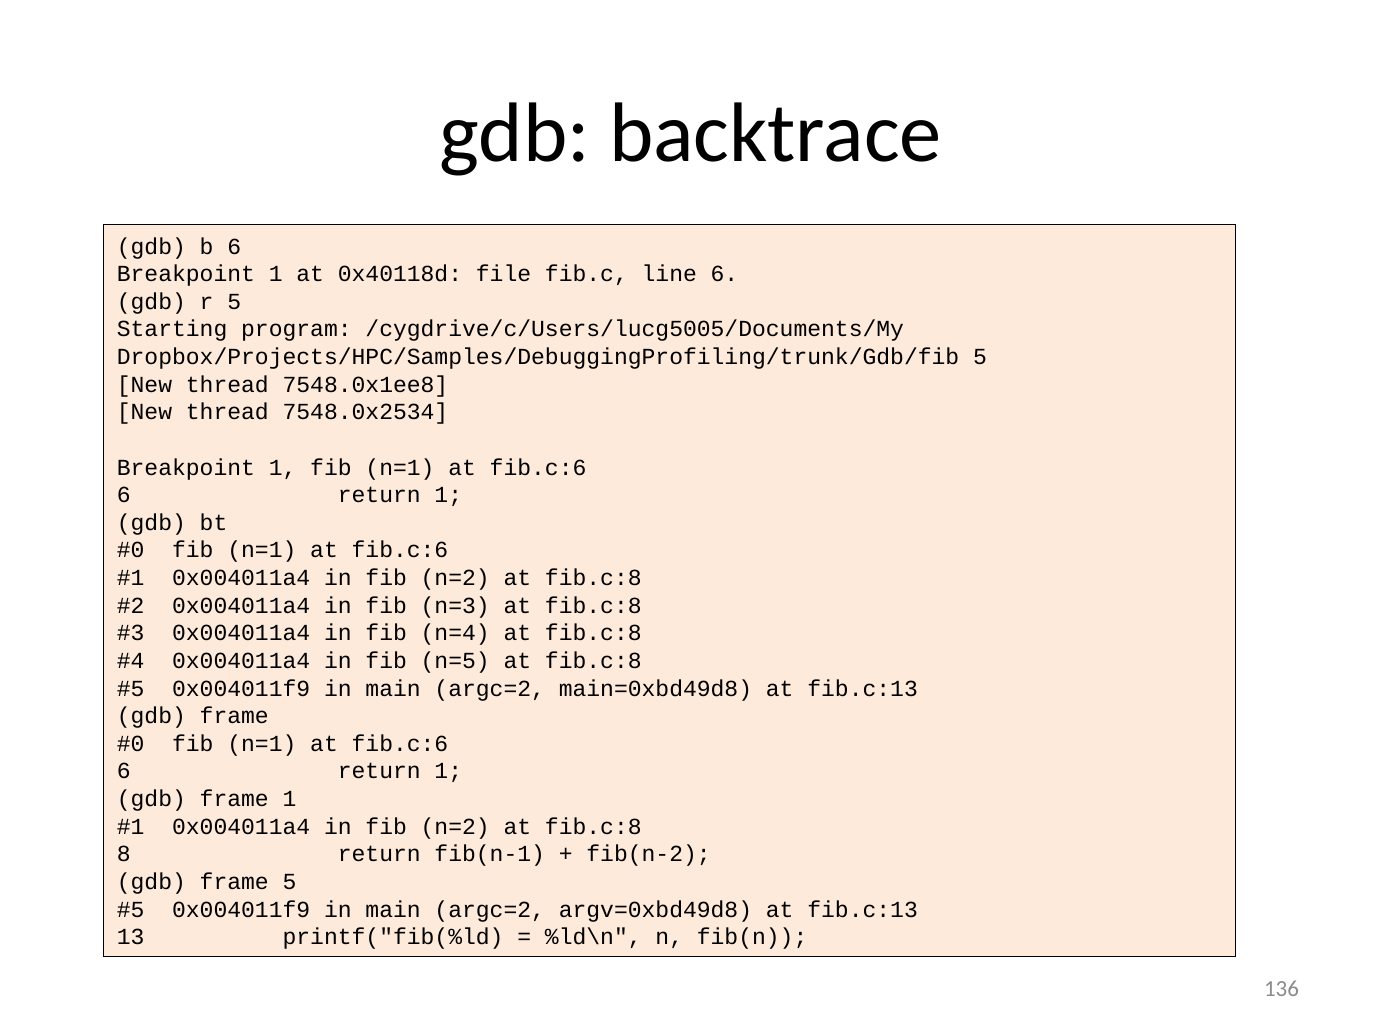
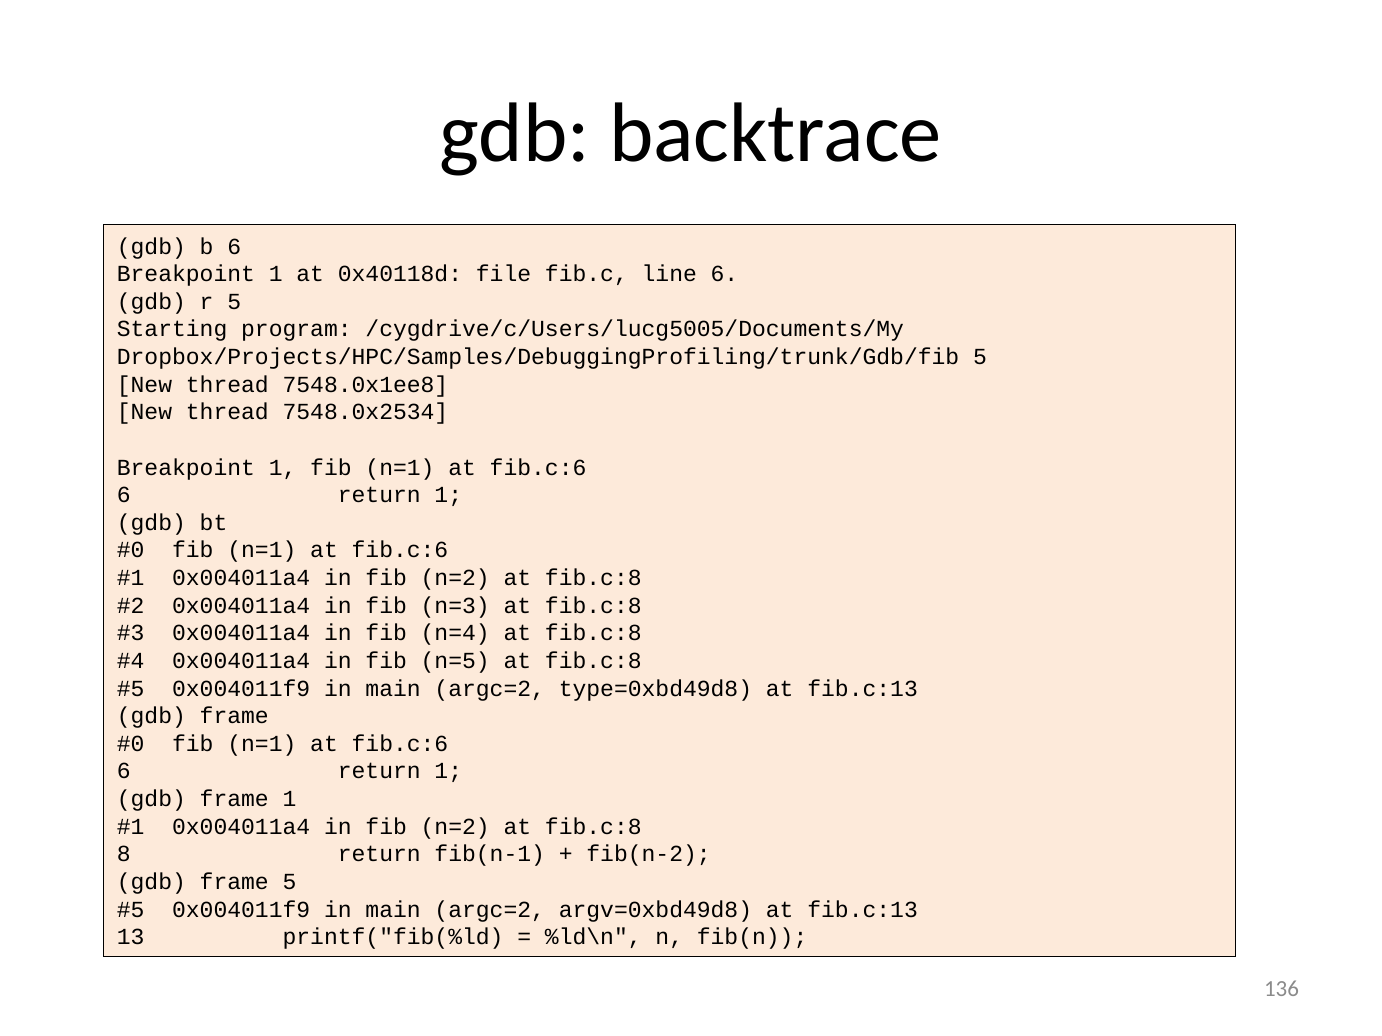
main=0xbd49d8: main=0xbd49d8 -> type=0xbd49d8
